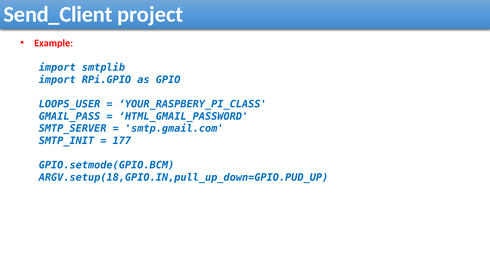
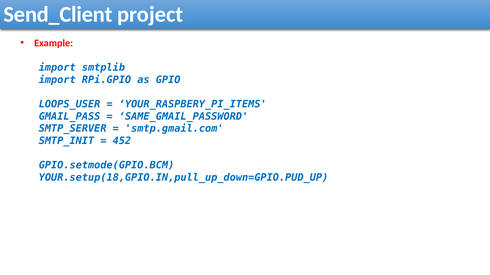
YOUR_RASPBERY_PI_CLASS: YOUR_RASPBERY_PI_CLASS -> YOUR_RASPBERY_PI_ITEMS
HTML_GMAIL_PASSWORD: HTML_GMAIL_PASSWORD -> SAME_GMAIL_PASSWORD
177: 177 -> 452
ARGV.setup(18,GPIO.IN,pull_up_down=GPIO.PUD_UP: ARGV.setup(18,GPIO.IN,pull_up_down=GPIO.PUD_UP -> YOUR.setup(18,GPIO.IN,pull_up_down=GPIO.PUD_UP
